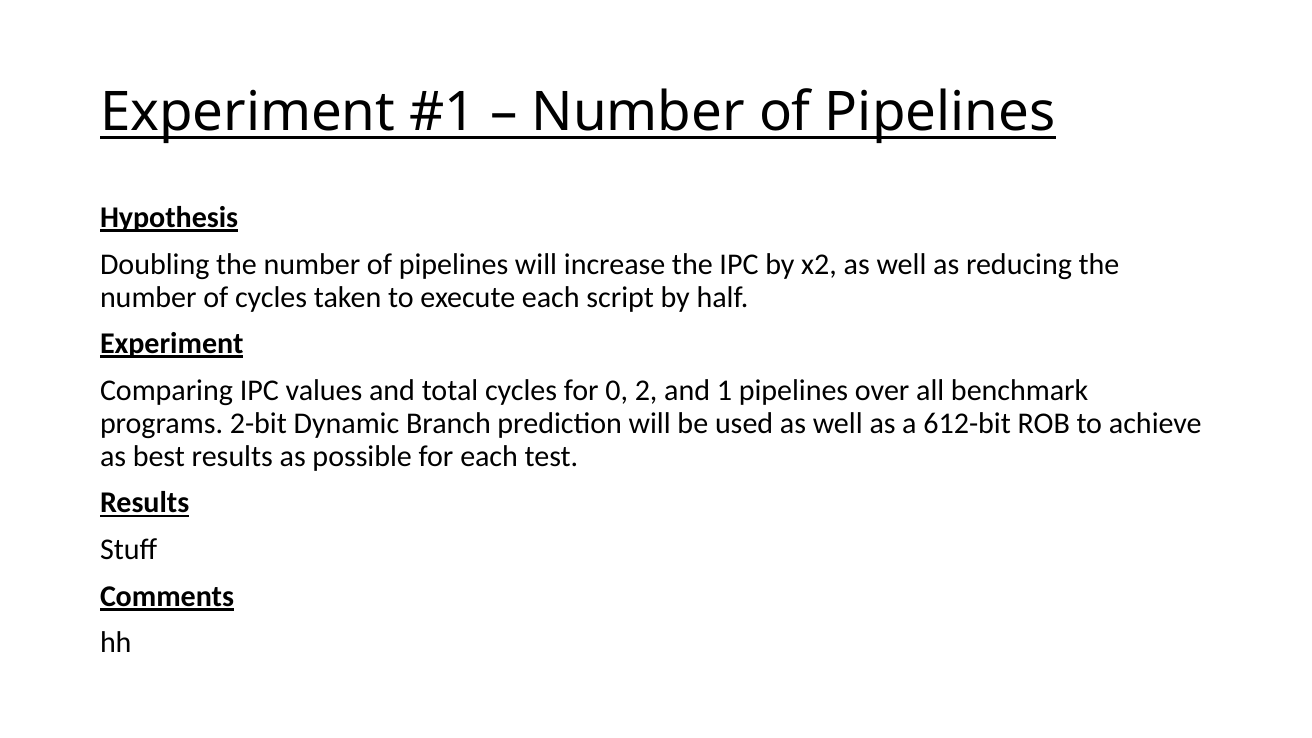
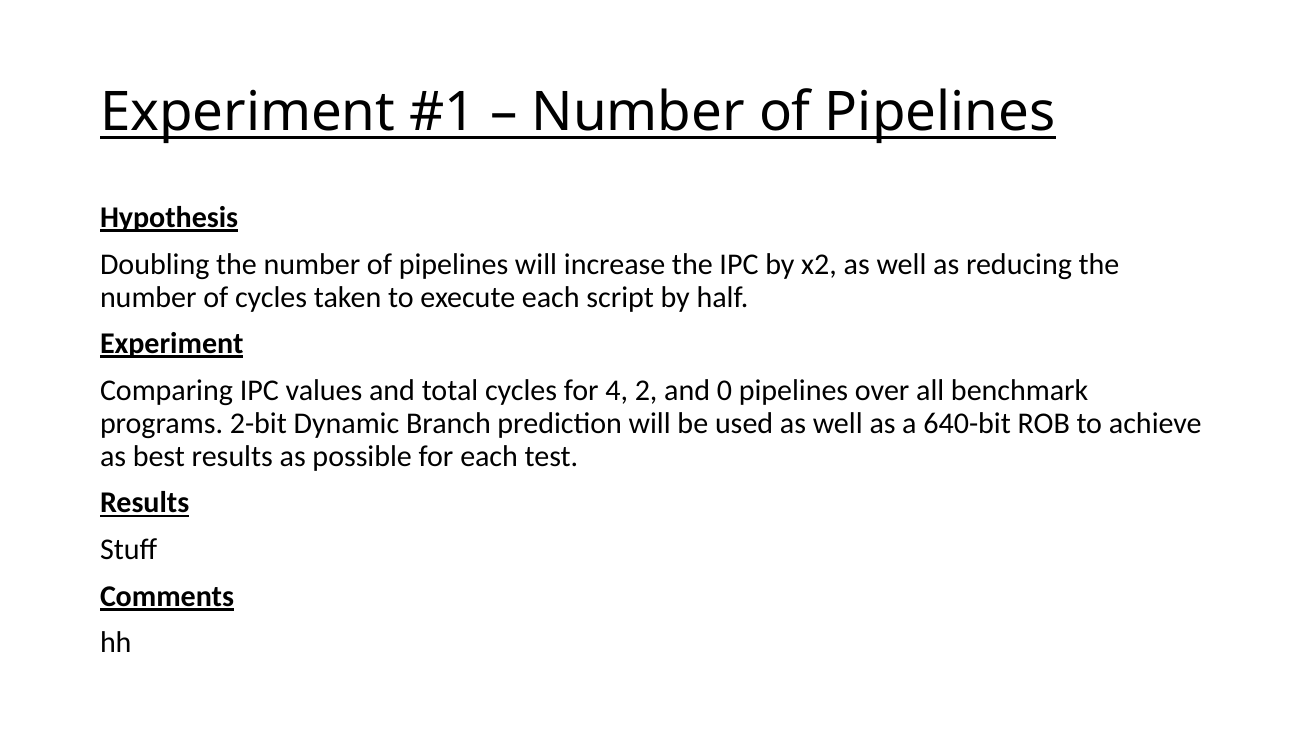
0: 0 -> 4
1: 1 -> 0
612-bit: 612-bit -> 640-bit
